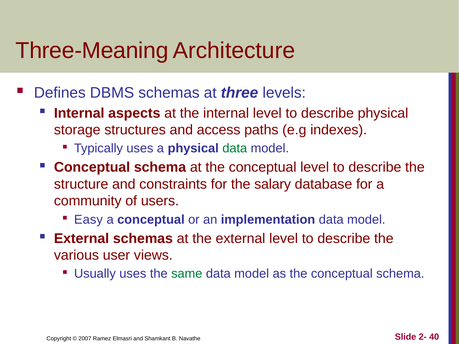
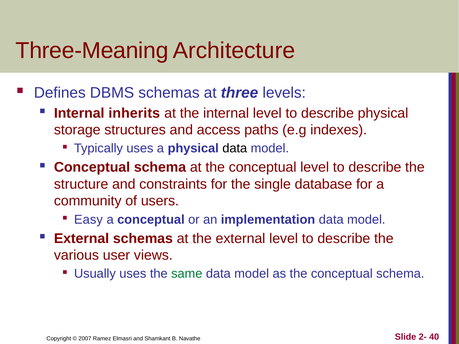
aspects: aspects -> inherits
data at (235, 149) colour: green -> black
salary: salary -> single
